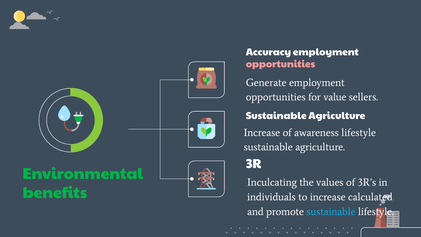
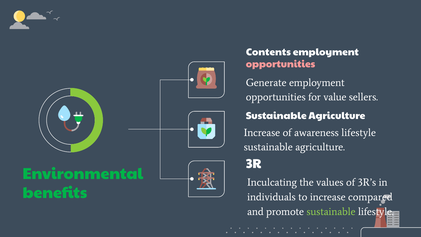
Accuracy: Accuracy -> Contents
calculated: calculated -> compared
sustainable at (331, 211) colour: light blue -> light green
